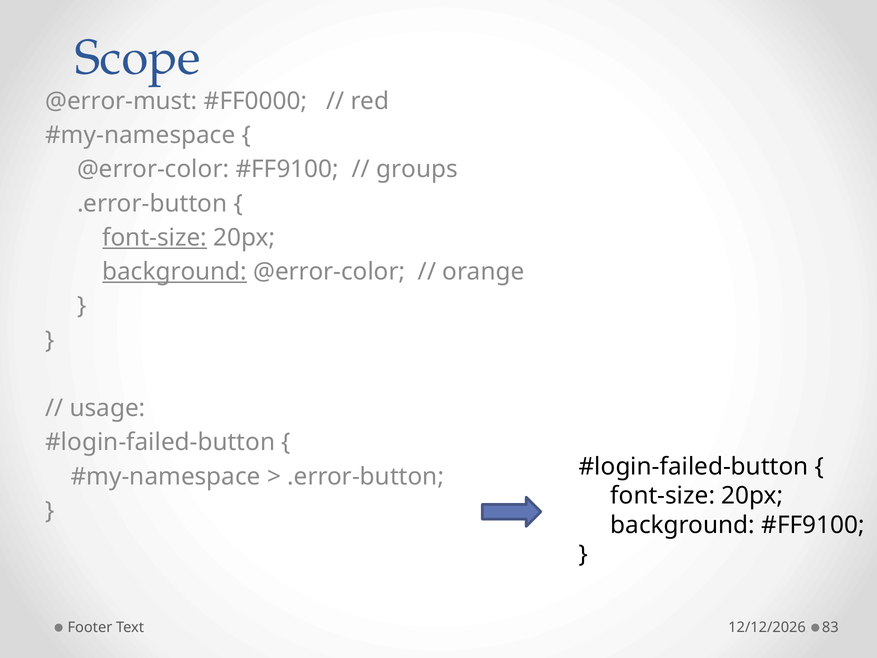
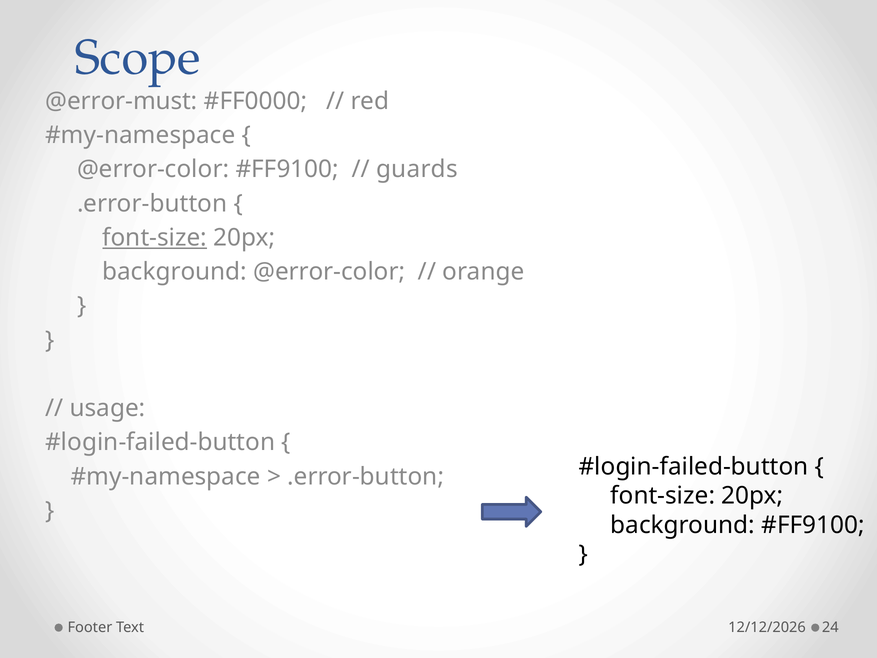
groups: groups -> guards
background at (175, 272) underline: present -> none
83: 83 -> 24
